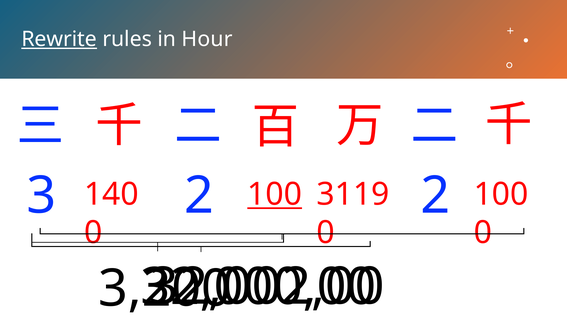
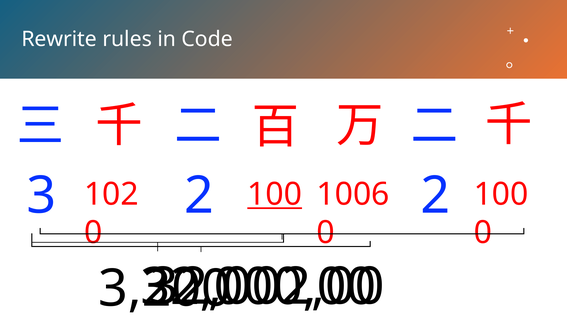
Rewrite underline: present -> none
Hour: Hour -> Code
140: 140 -> 102
3119: 3119 -> 1006
